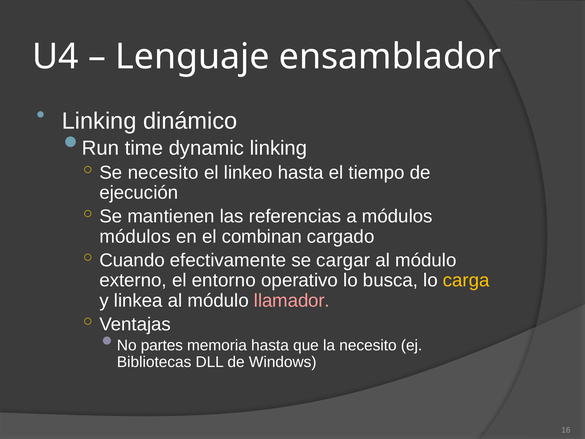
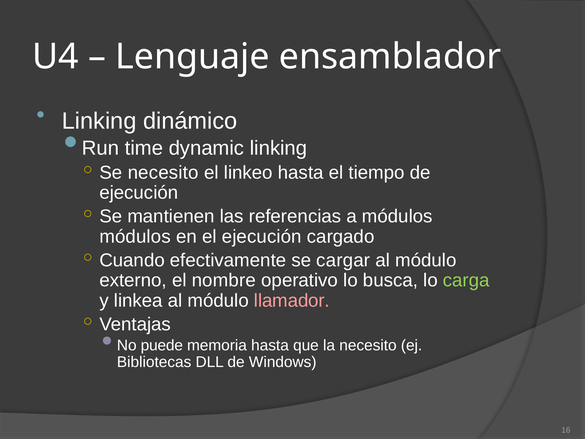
el combinan: combinan -> ejecución
entorno: entorno -> nombre
carga colour: yellow -> light green
partes: partes -> puede
